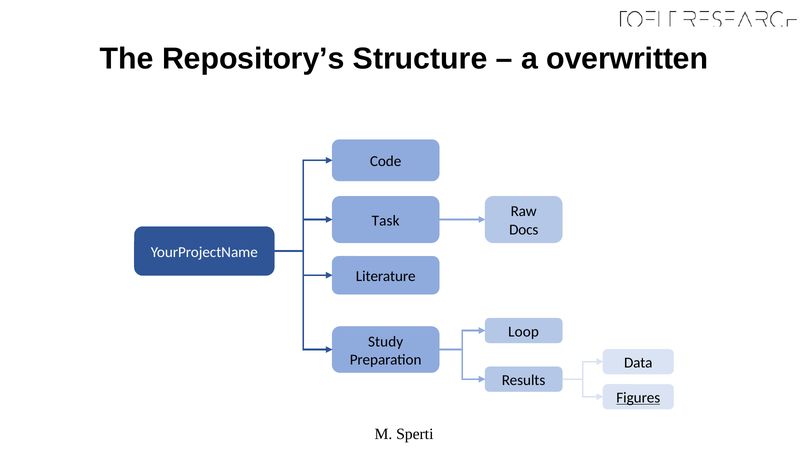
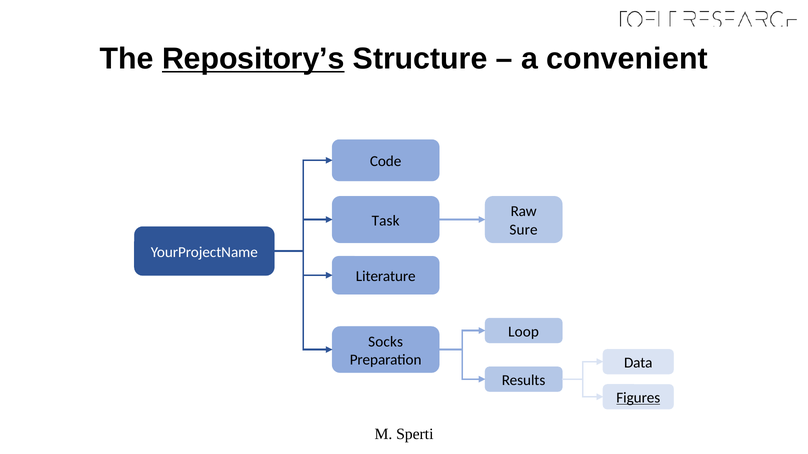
Repository’s underline: none -> present
overwritten: overwritten -> convenient
Docs: Docs -> Sure
Study: Study -> Socks
